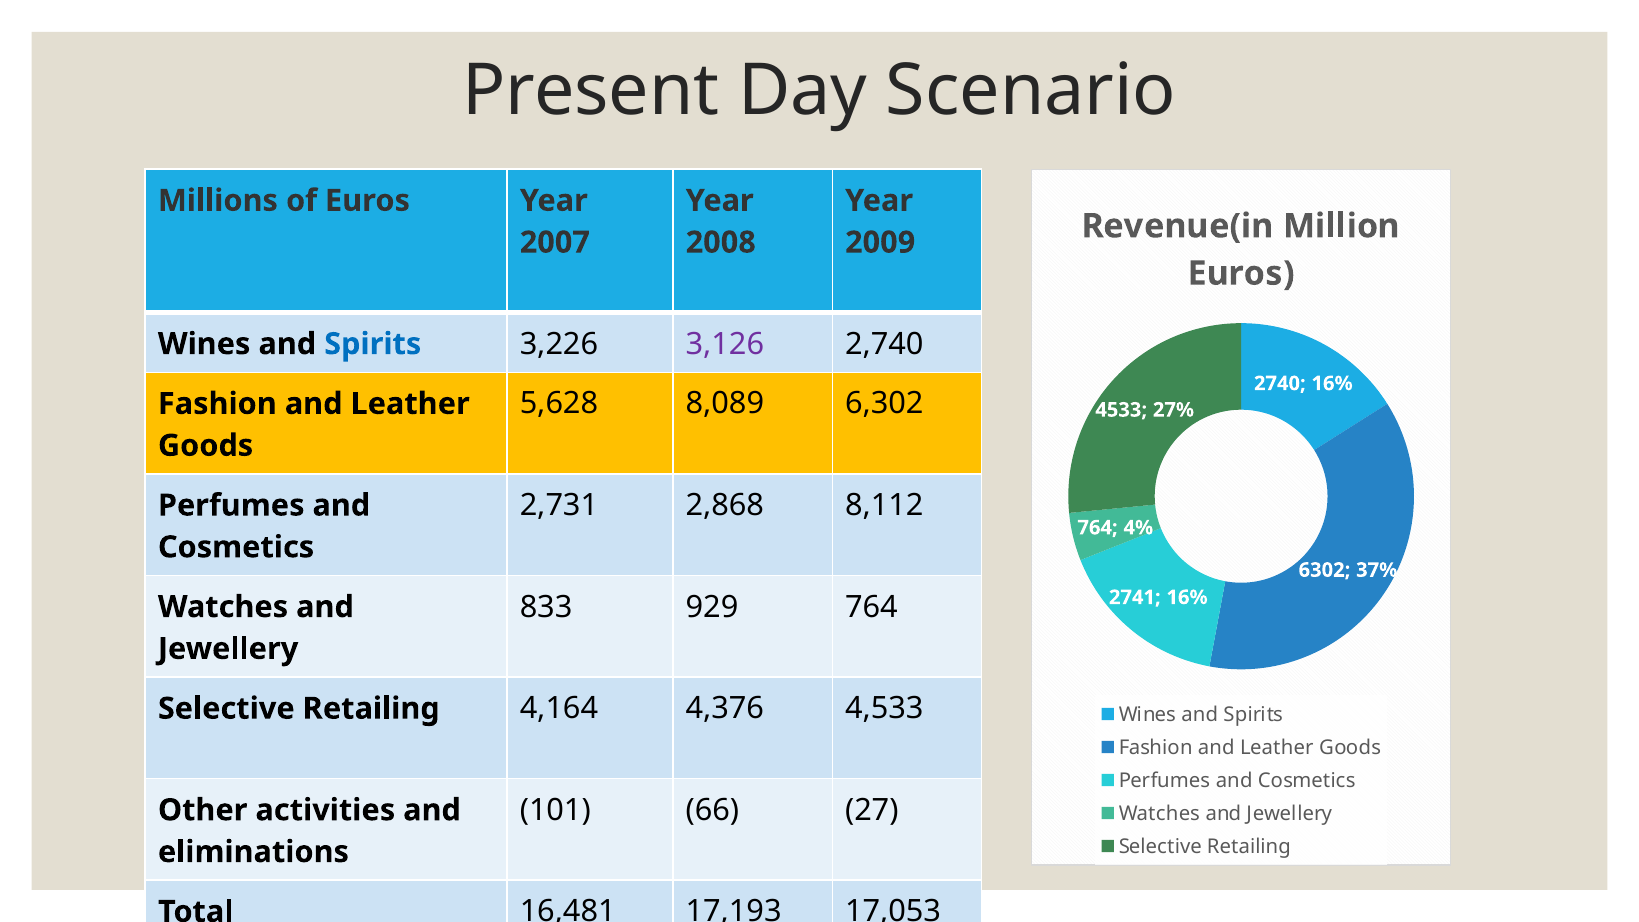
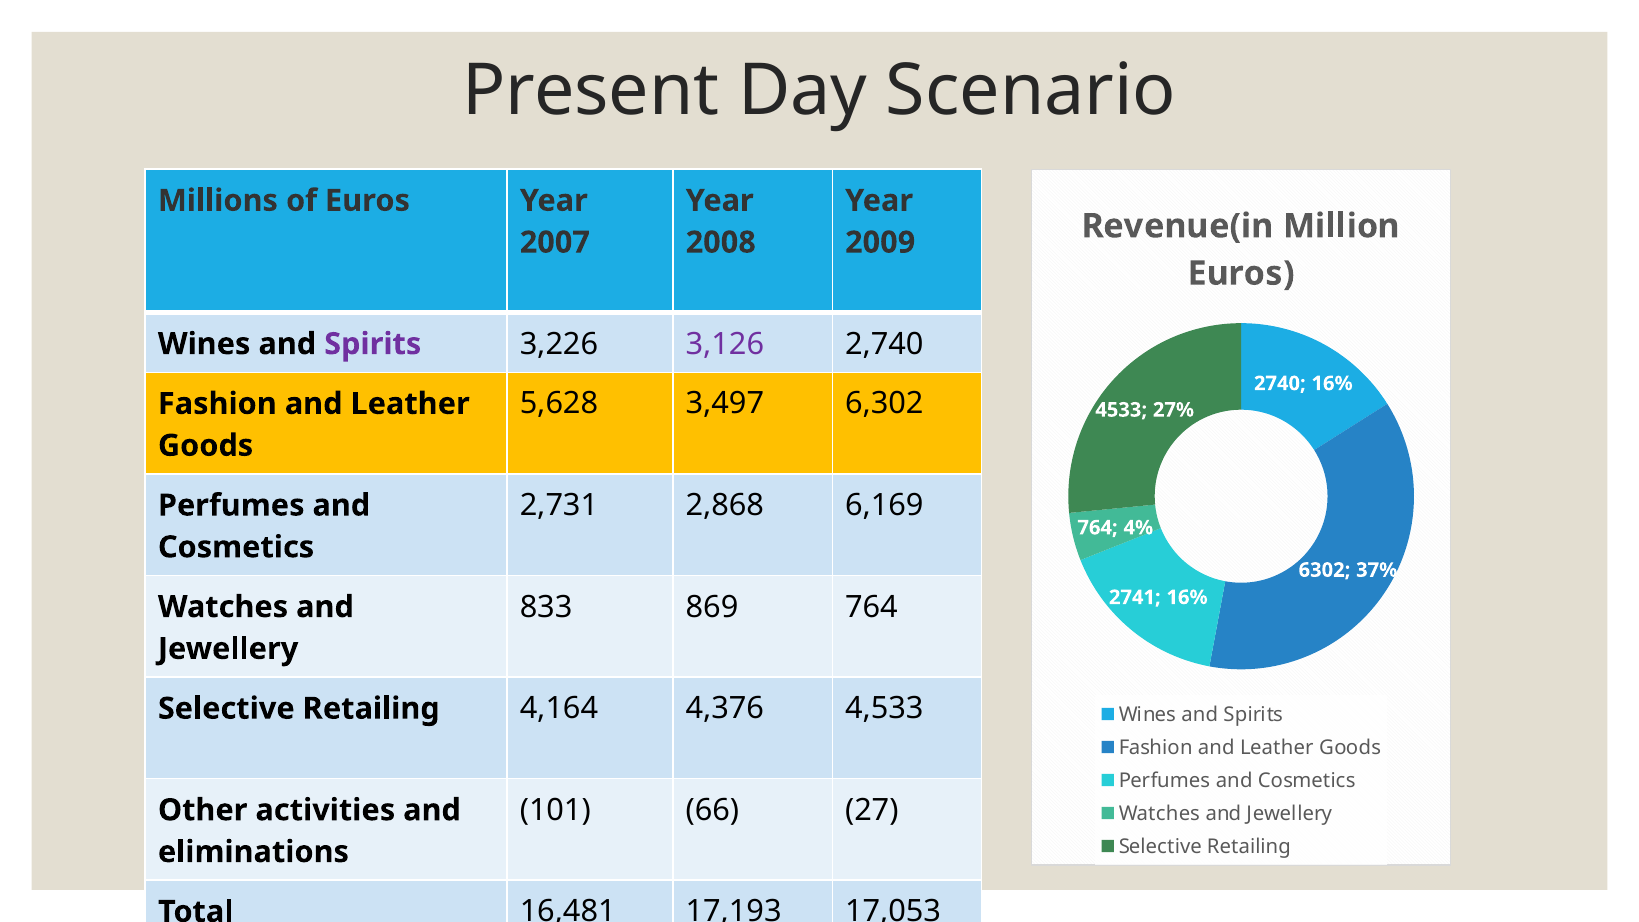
Spirits at (373, 344) colour: blue -> purple
8,089: 8,089 -> 3,497
8,112: 8,112 -> 6,169
929: 929 -> 869
